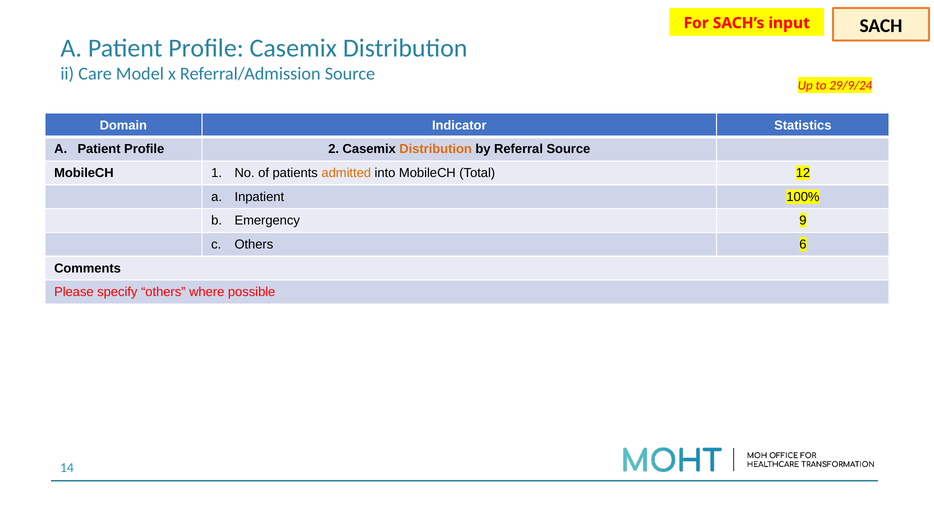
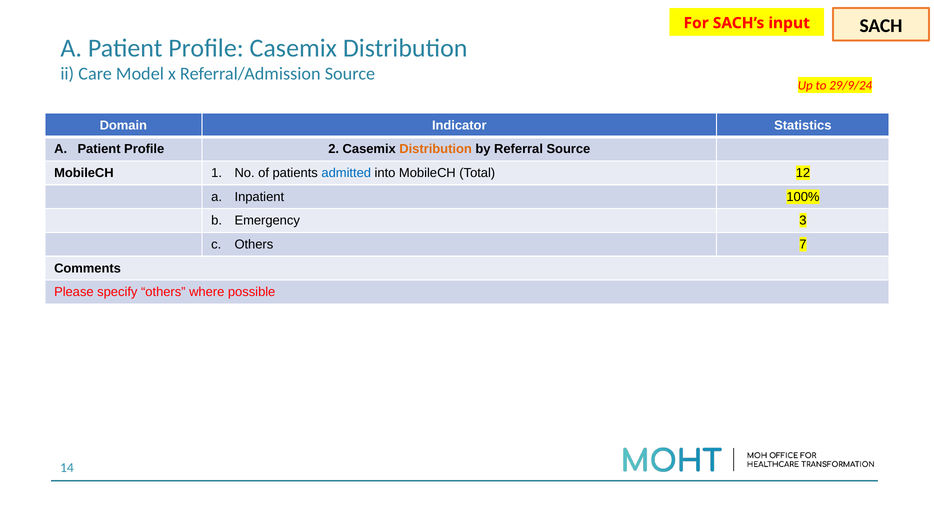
admitted colour: orange -> blue
9: 9 -> 3
6: 6 -> 7
